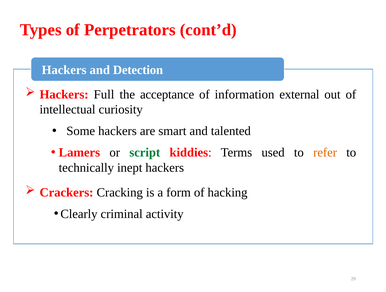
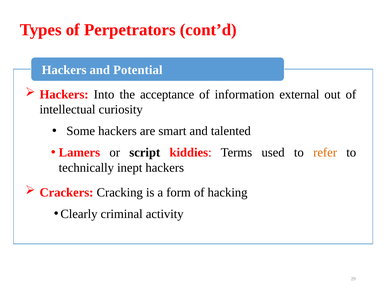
Detection: Detection -> Potential
Full: Full -> Into
script colour: green -> black
